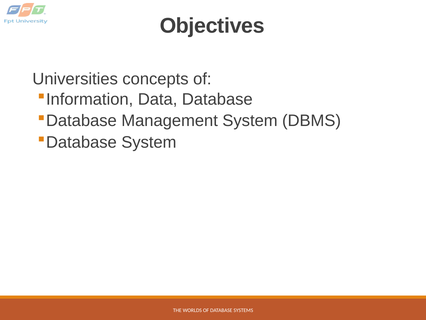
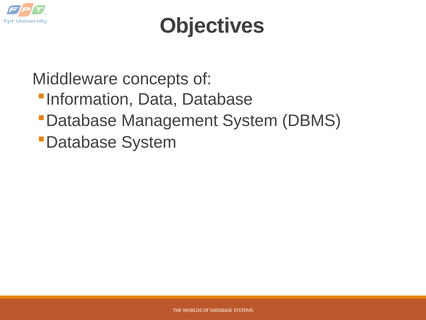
Universities: Universities -> Middleware
